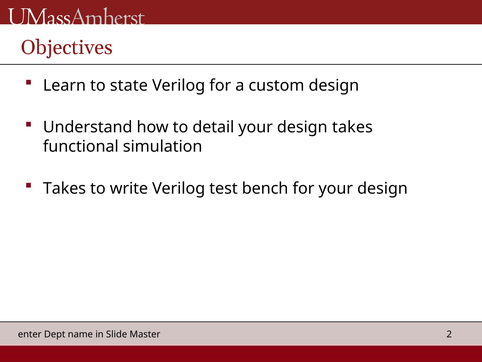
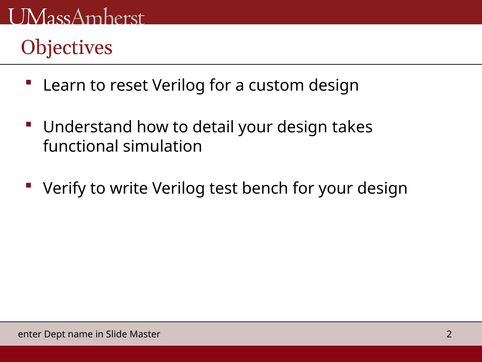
state: state -> reset
Takes at (64, 188): Takes -> Verify
